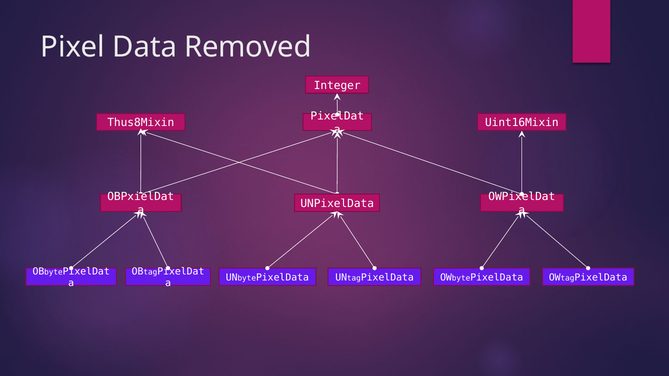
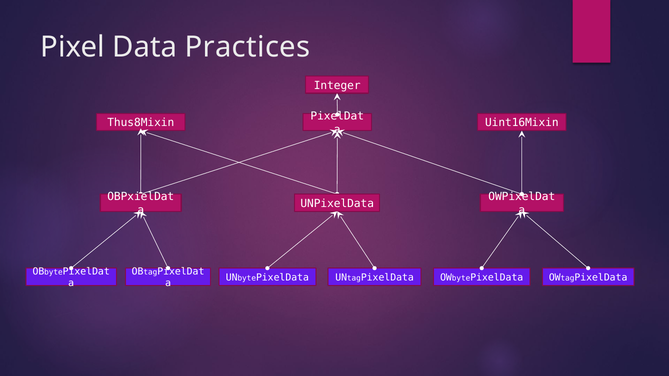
Removed: Removed -> Practices
